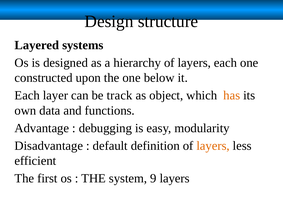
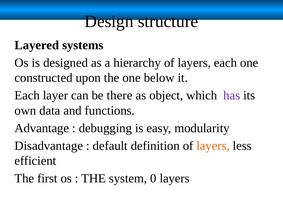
track: track -> there
has colour: orange -> purple
9: 9 -> 0
